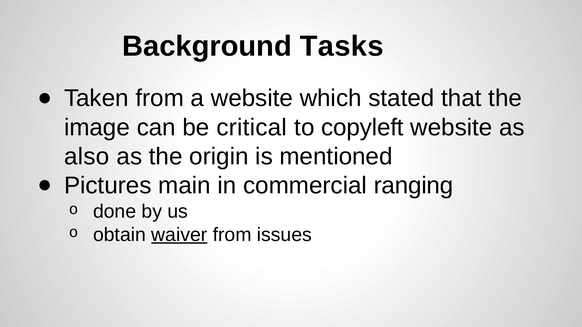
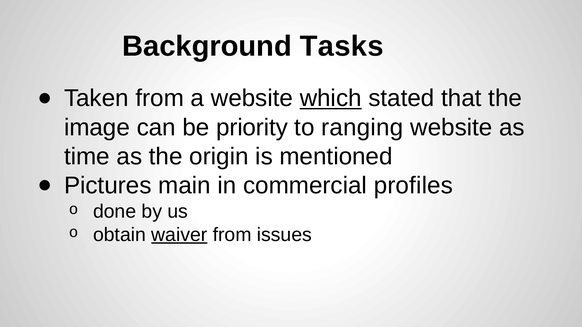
which underline: none -> present
critical: critical -> priority
copyleft: copyleft -> ranging
also: also -> time
ranging: ranging -> profiles
